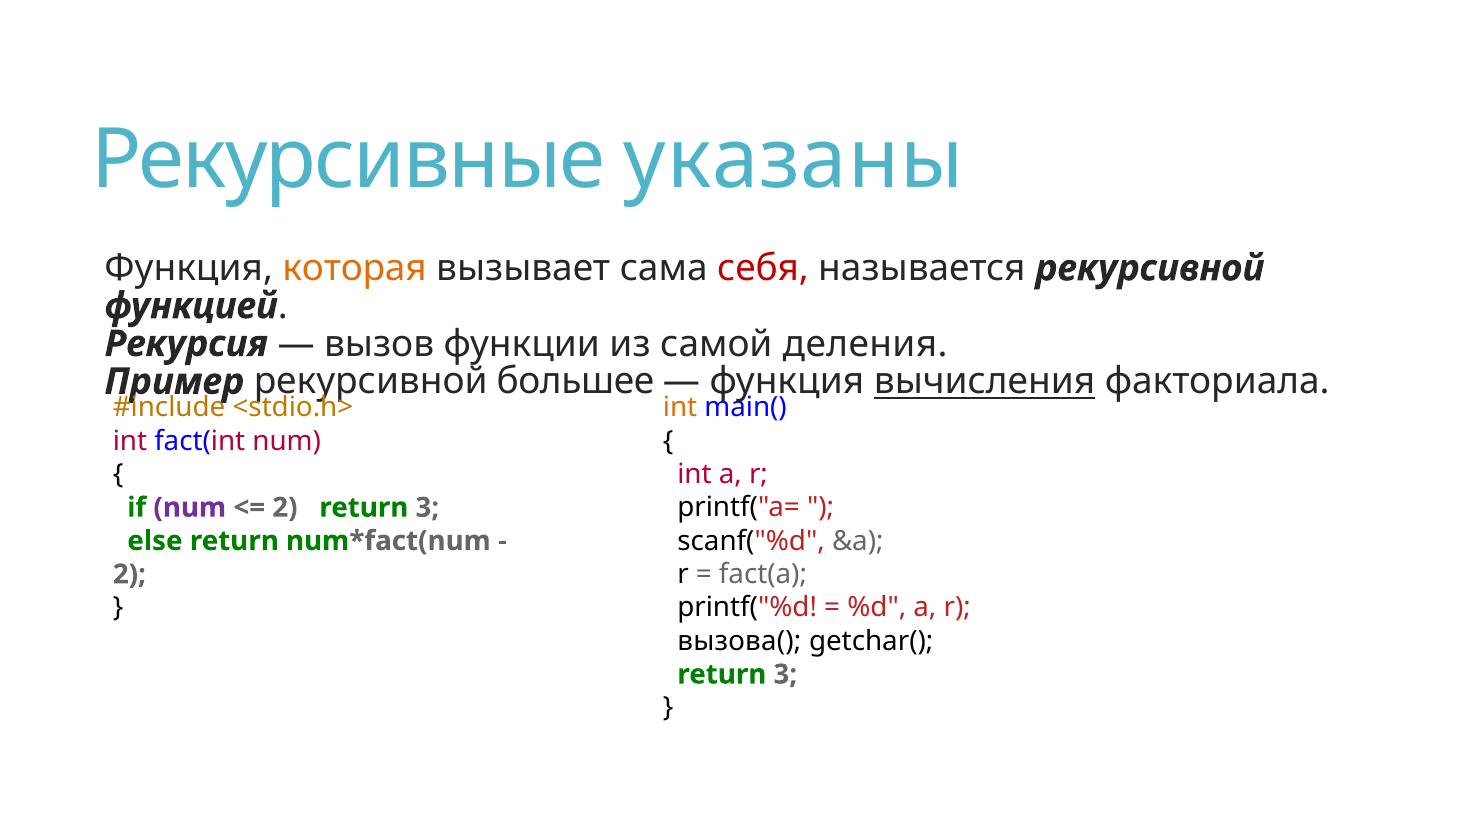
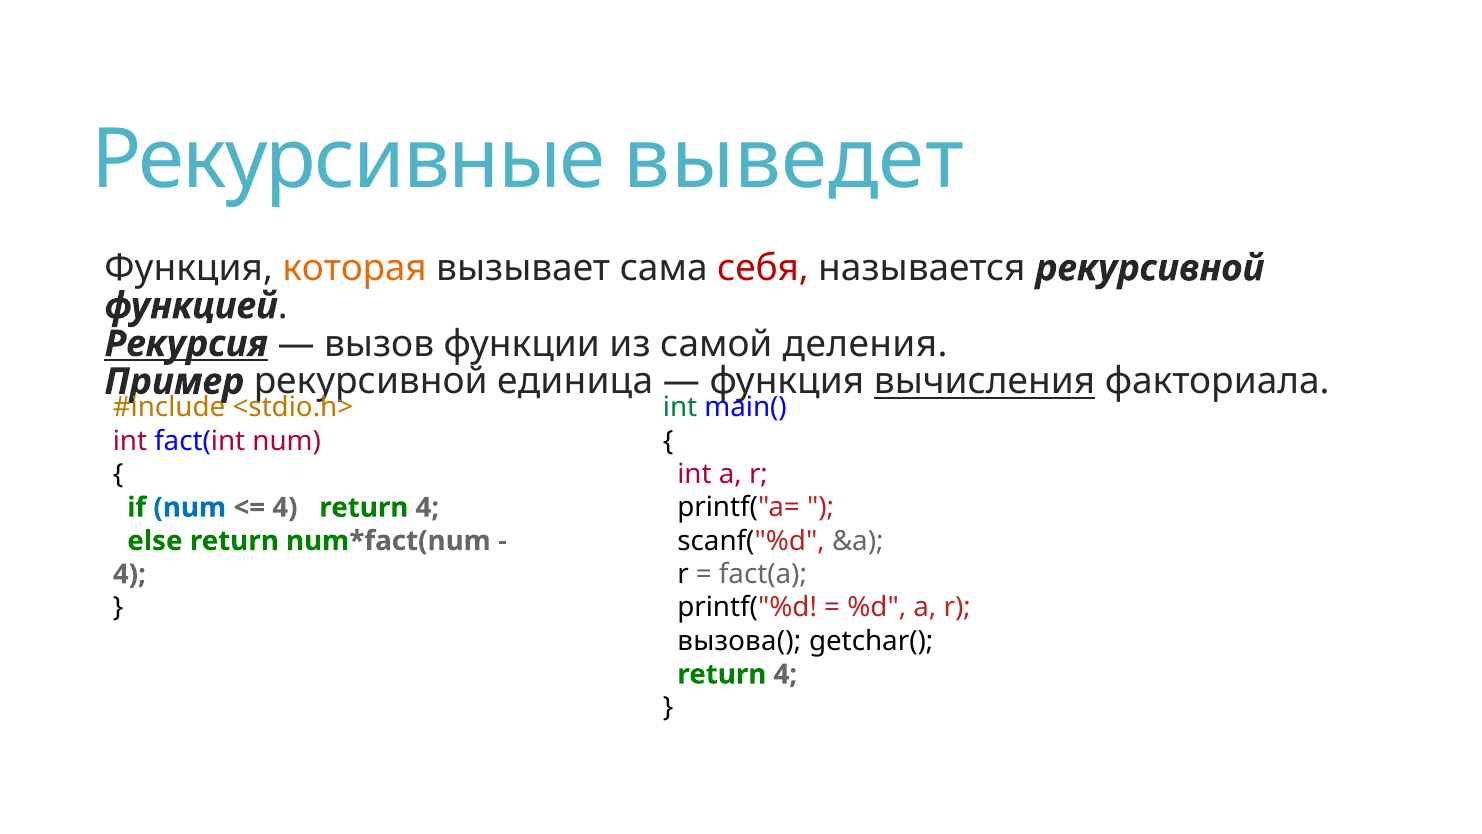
указаны: указаны -> выведет
Рекурсия underline: none -> present
большее: большее -> единица
int at (680, 407) colour: orange -> green
num at (190, 507) colour: purple -> blue
2 at (285, 507): 2 -> 4
3 at (427, 507): 3 -> 4
2 at (129, 574): 2 -> 4
3 at (785, 674): 3 -> 4
